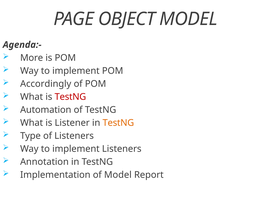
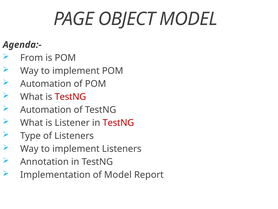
More: More -> From
Accordingly at (46, 84): Accordingly -> Automation
TestNG at (118, 122) colour: orange -> red
